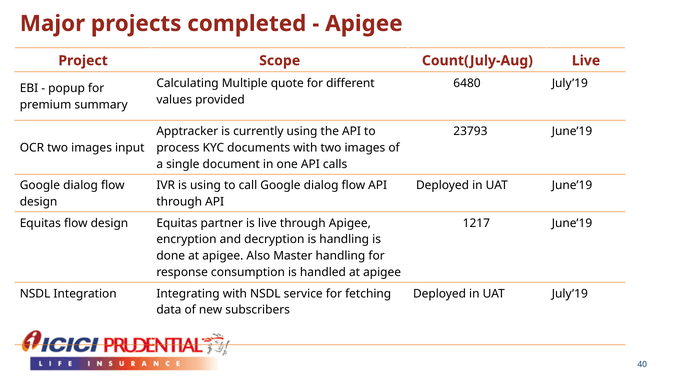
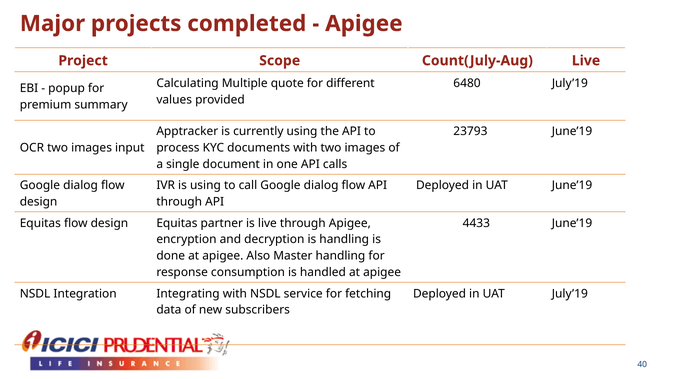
1217: 1217 -> 4433
